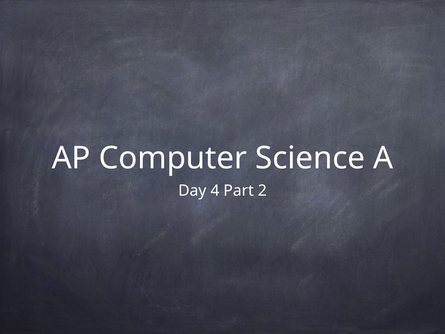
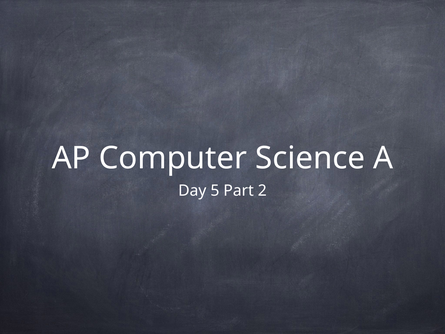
4: 4 -> 5
